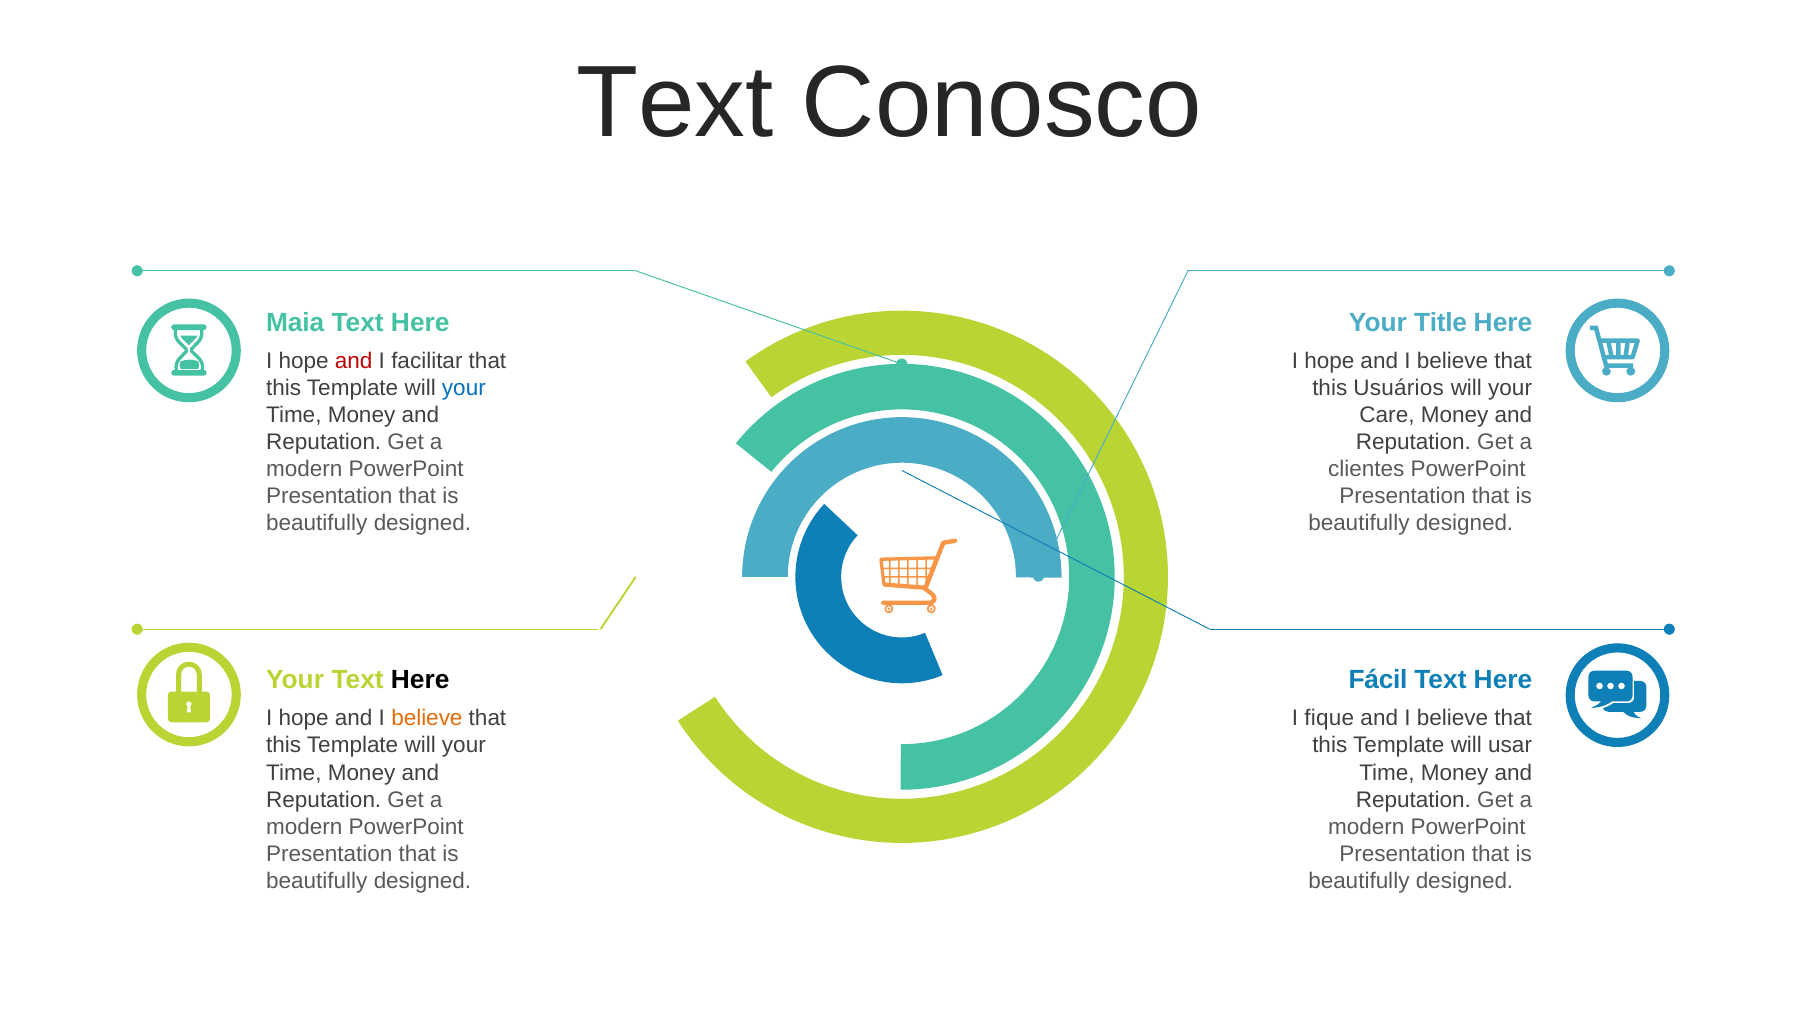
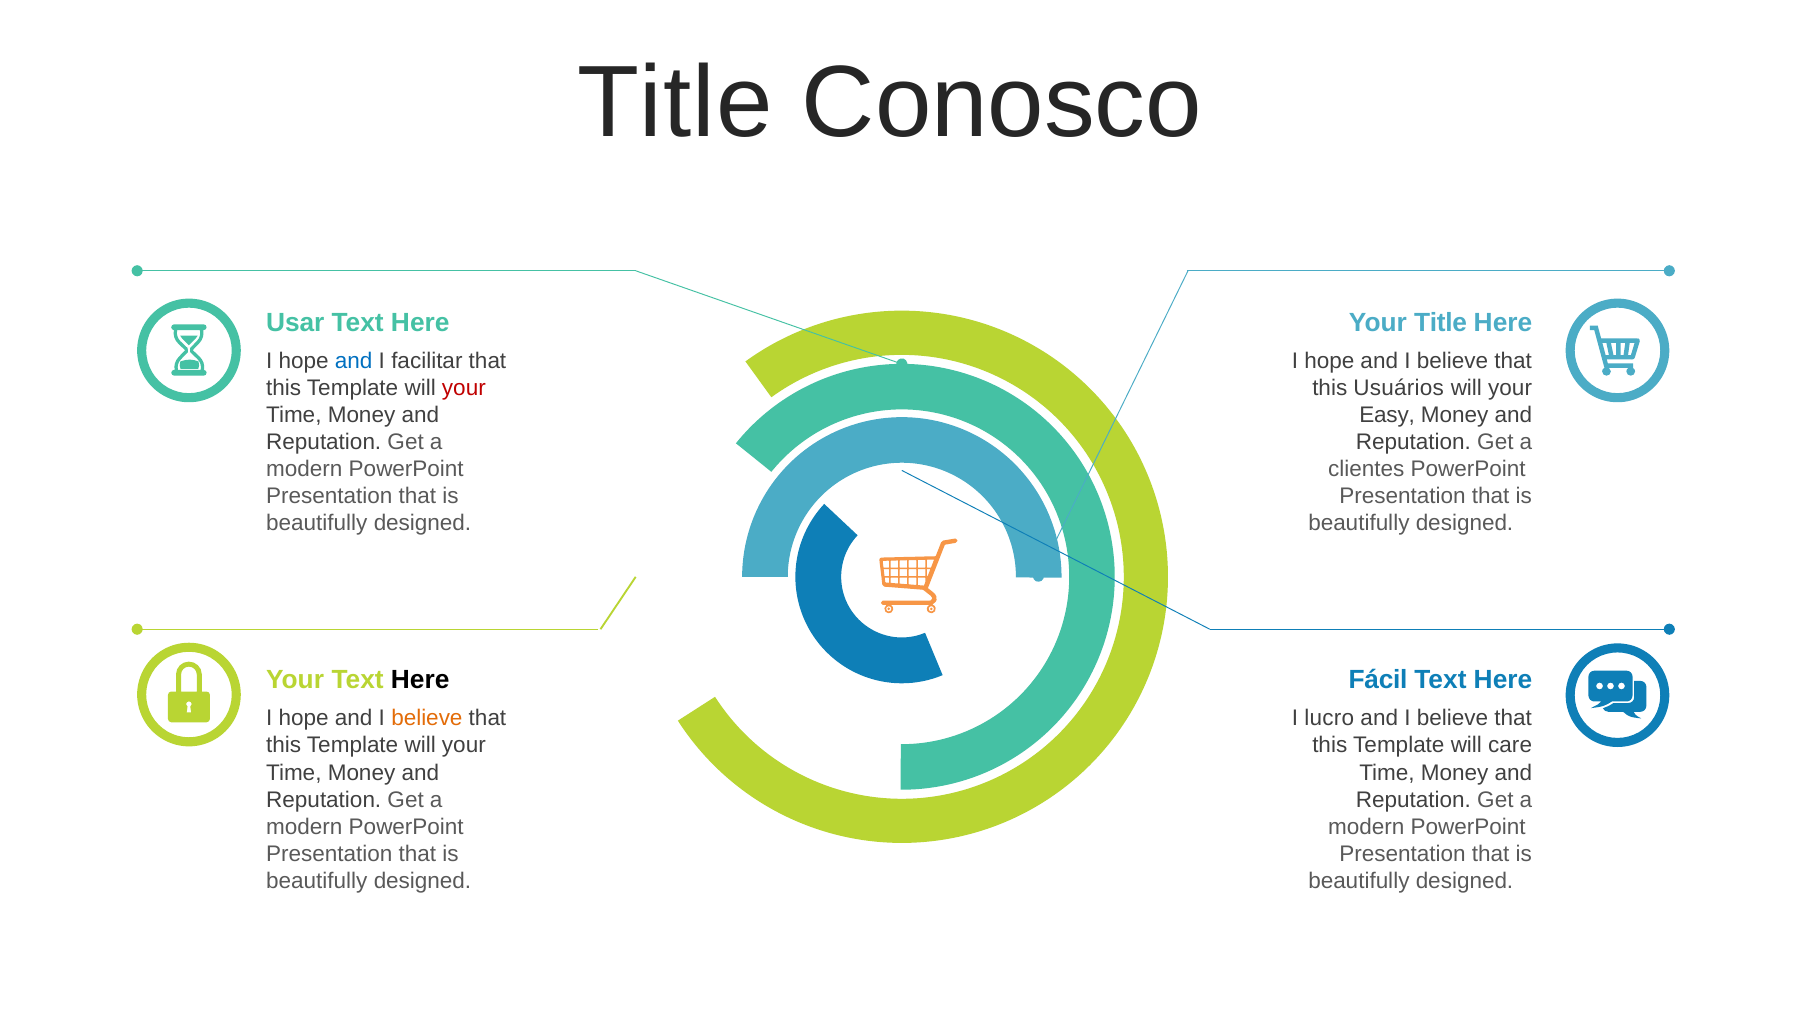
Text at (675, 103): Text -> Title
Maia: Maia -> Usar
and at (354, 361) colour: red -> blue
your at (464, 388) colour: blue -> red
Care: Care -> Easy
fique: fique -> lucro
usar: usar -> care
